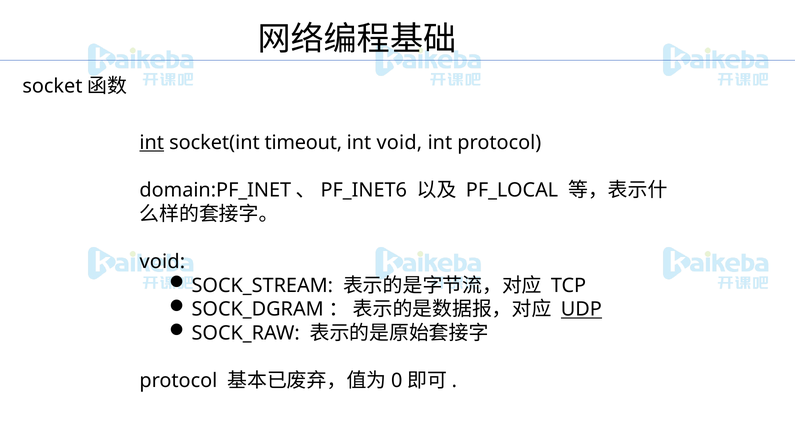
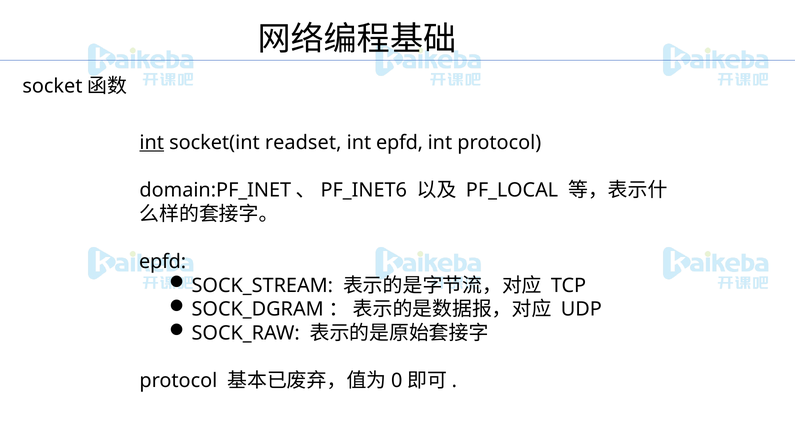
timeout: timeout -> readset
int void: void -> epfd
void at (162, 262): void -> epfd
UDP underline: present -> none
